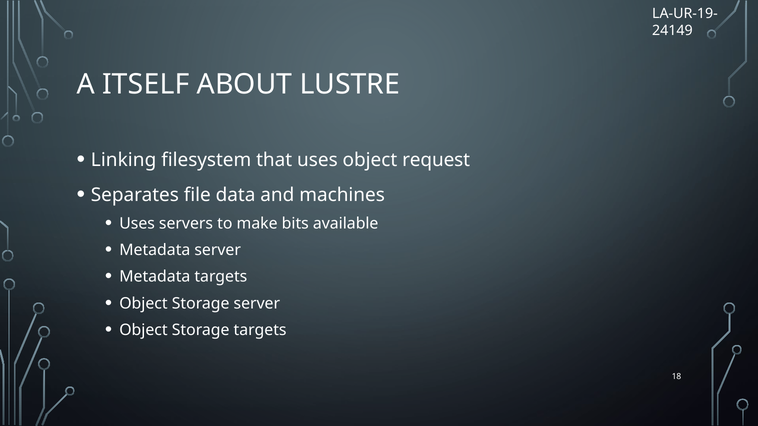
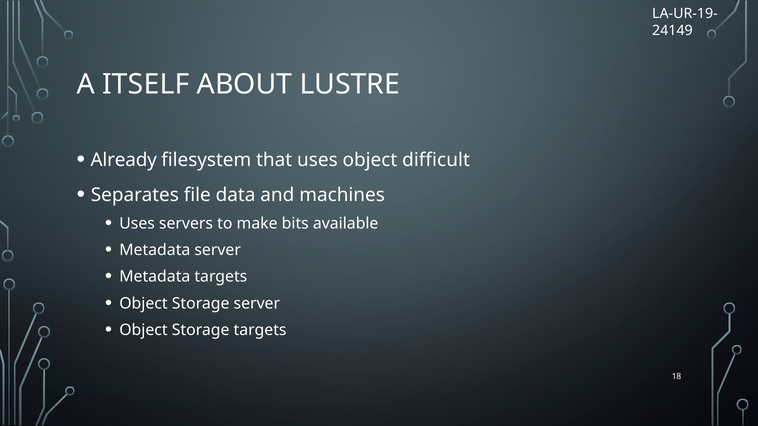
Linking: Linking -> Already
request: request -> difficult
